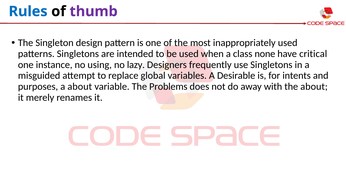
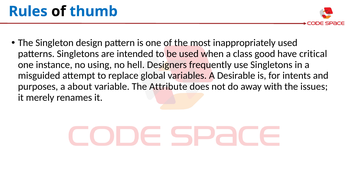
thumb colour: purple -> blue
none: none -> good
lazy: lazy -> hell
Problems: Problems -> Attribute
the about: about -> issues
